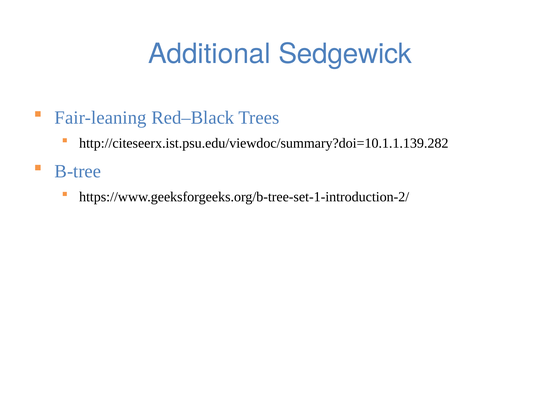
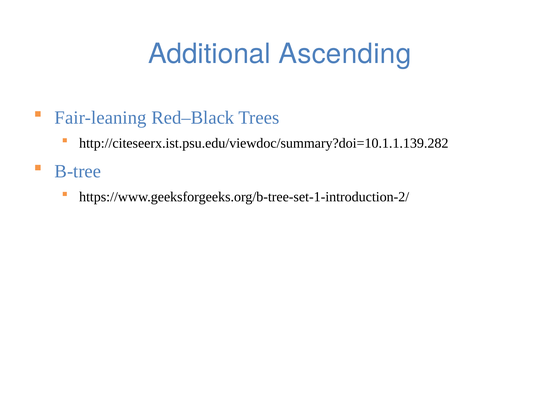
Sedgewick: Sedgewick -> Ascending
